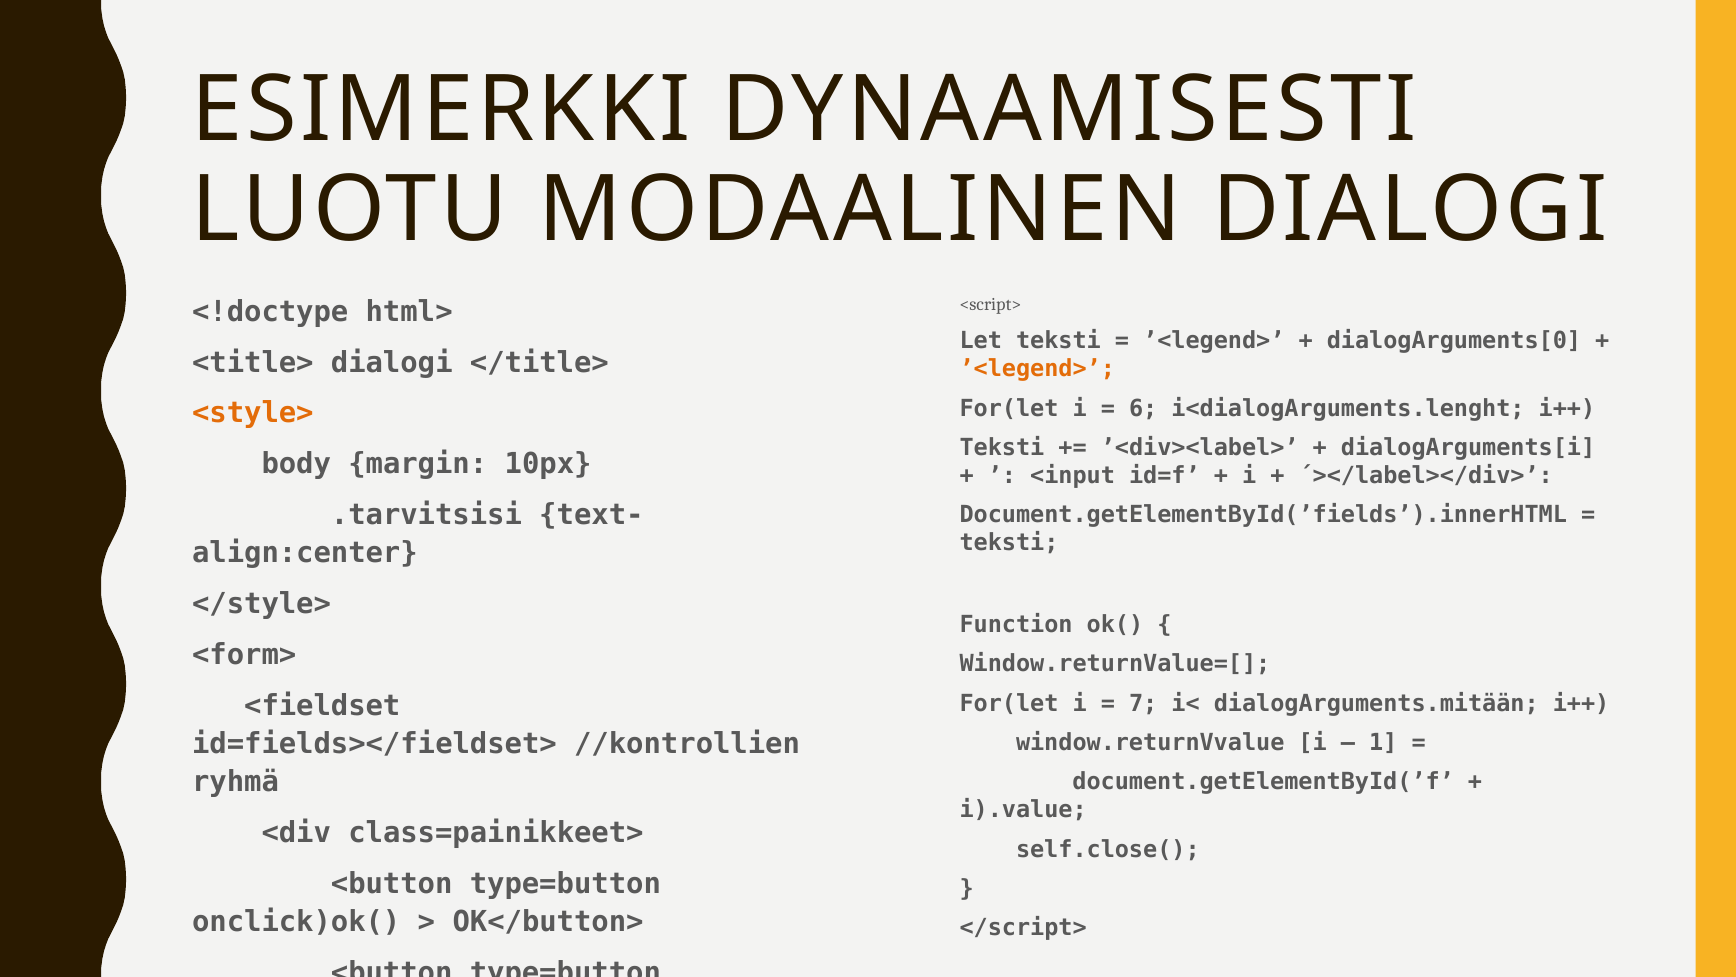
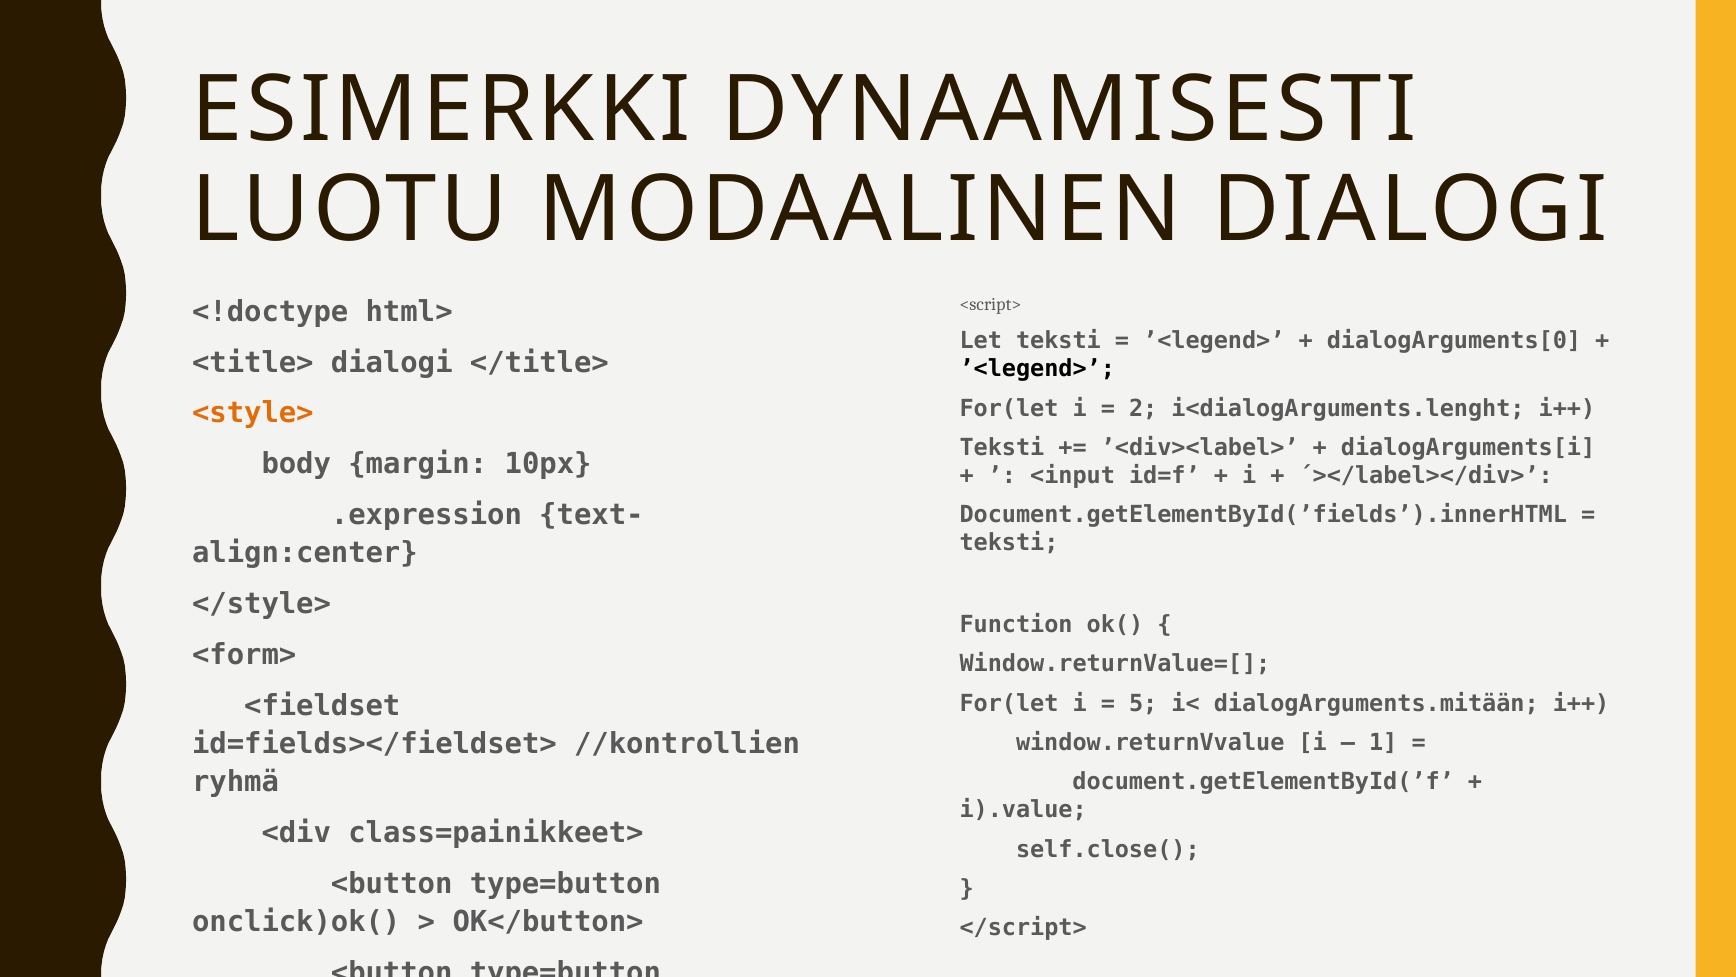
’<legend> at (1037, 369) colour: orange -> black
6: 6 -> 2
.tarvitsisi: .tarvitsisi -> .expression
7: 7 -> 5
